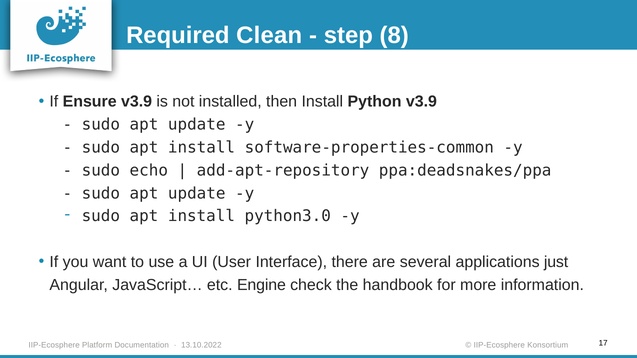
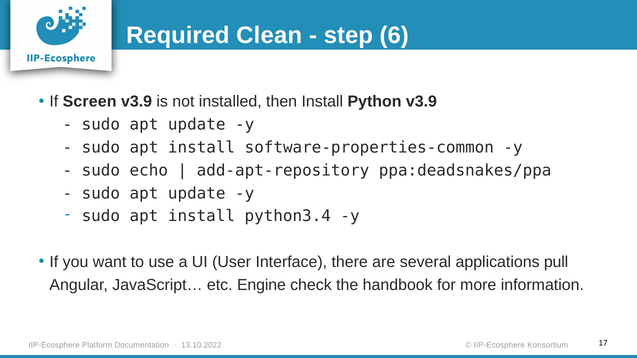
8: 8 -> 6
Ensure: Ensure -> Screen
python3.0: python3.0 -> python3.4
just: just -> pull
